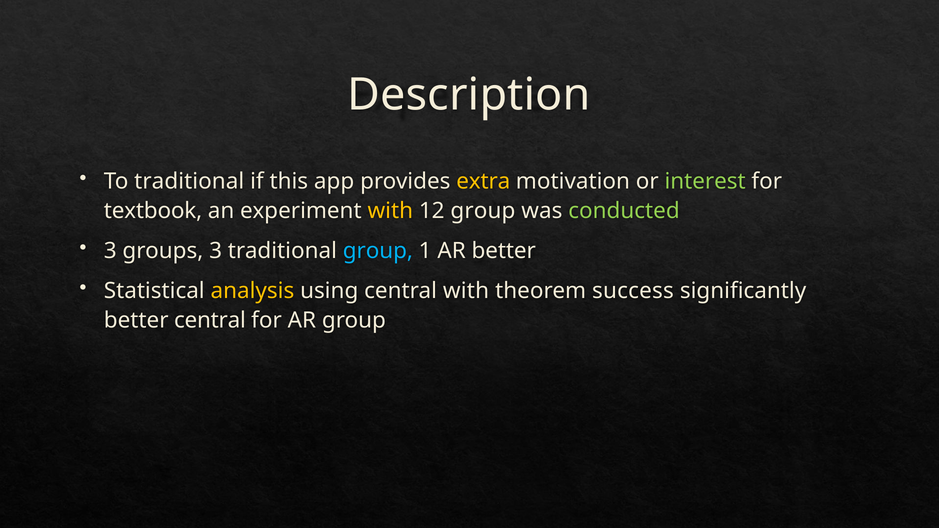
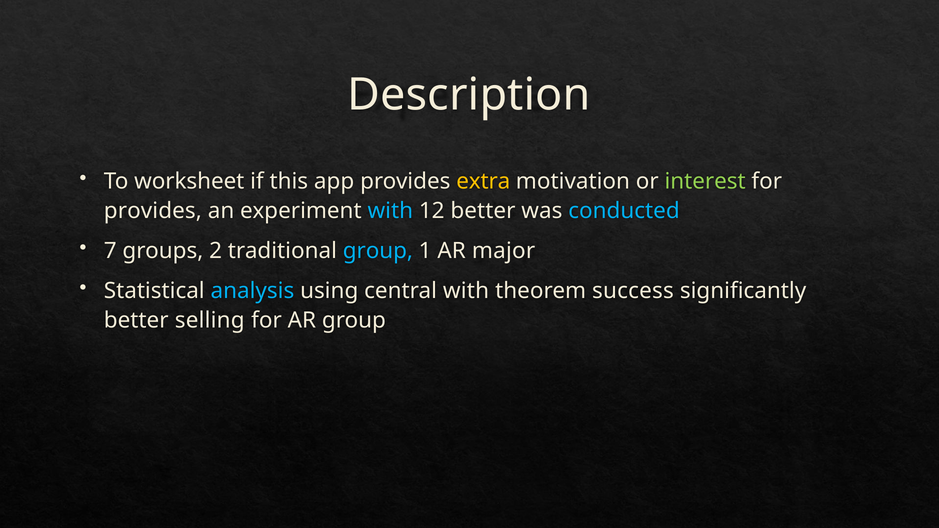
To traditional: traditional -> worksheet
textbook at (153, 211): textbook -> provides
with at (390, 211) colour: yellow -> light blue
12 group: group -> better
conducted colour: light green -> light blue
3 at (110, 251): 3 -> 7
groups 3: 3 -> 2
AR better: better -> major
analysis colour: yellow -> light blue
better central: central -> selling
